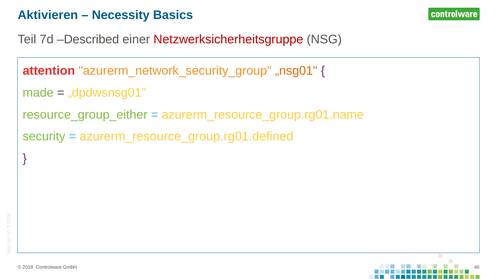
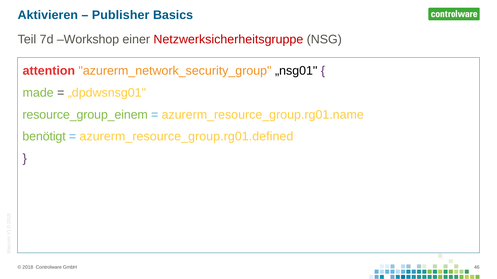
Necessity: Necessity -> Publisher
Described: Described -> Workshop
„nsg01 colour: orange -> black
resource_group_either: resource_group_either -> resource_group_einem
security: security -> benötigt
